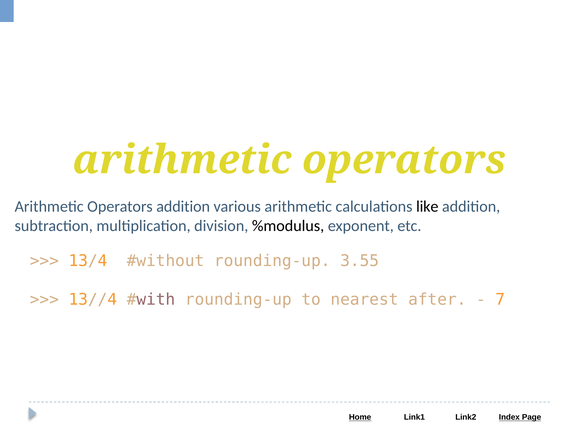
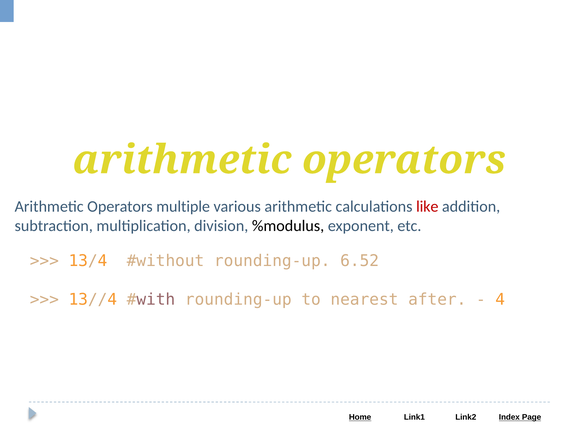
Operators addition: addition -> multiple
like colour: black -> red
3.55: 3.55 -> 6.52
7: 7 -> 4
